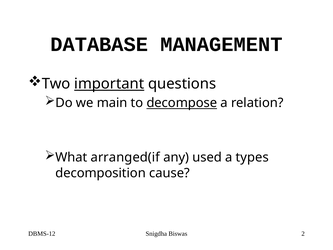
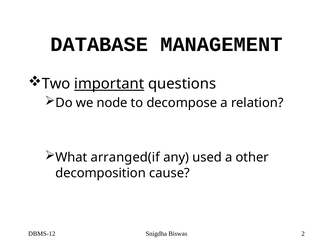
main: main -> node
decompose underline: present -> none
types: types -> other
